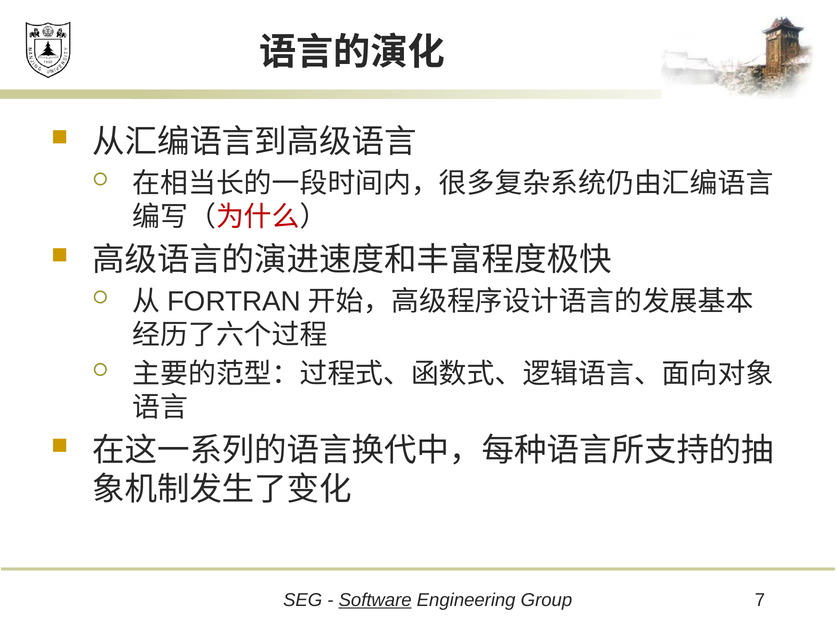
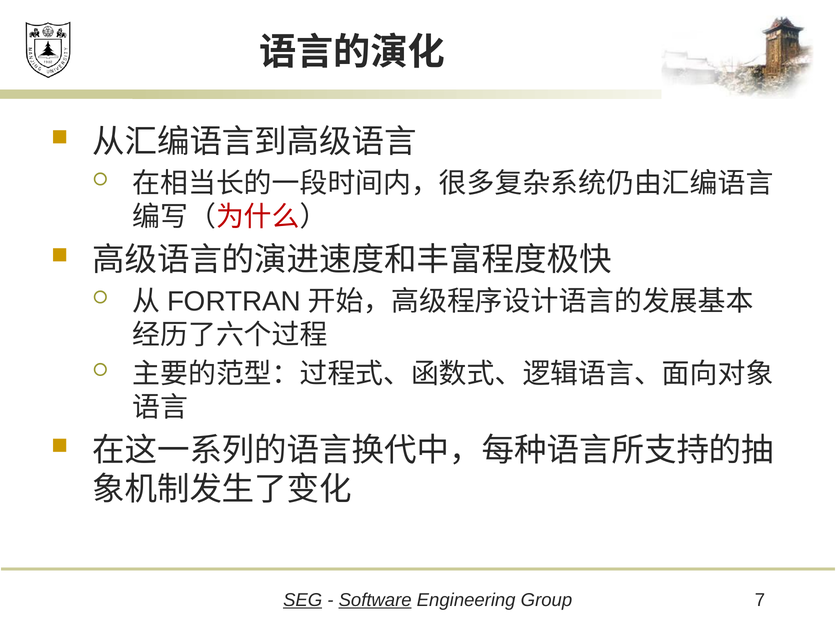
SEG underline: none -> present
